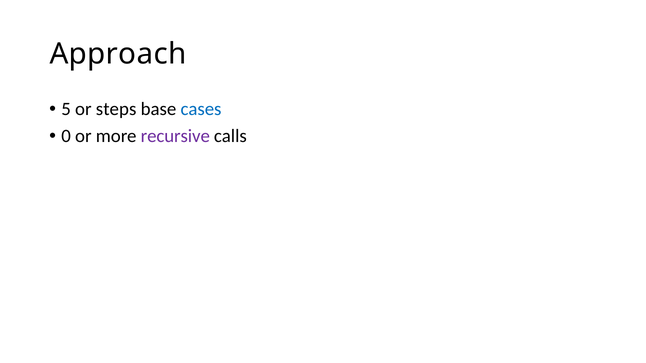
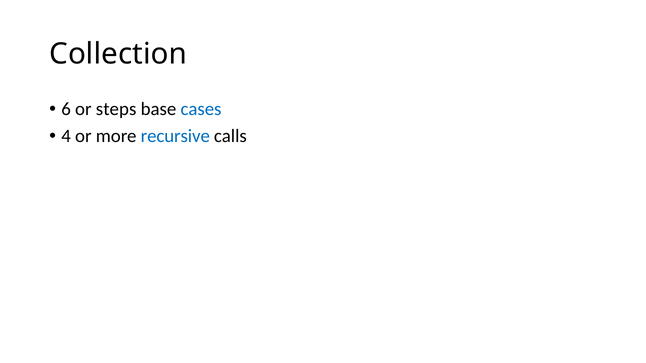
Approach: Approach -> Collection
5: 5 -> 6
0: 0 -> 4
recursive colour: purple -> blue
